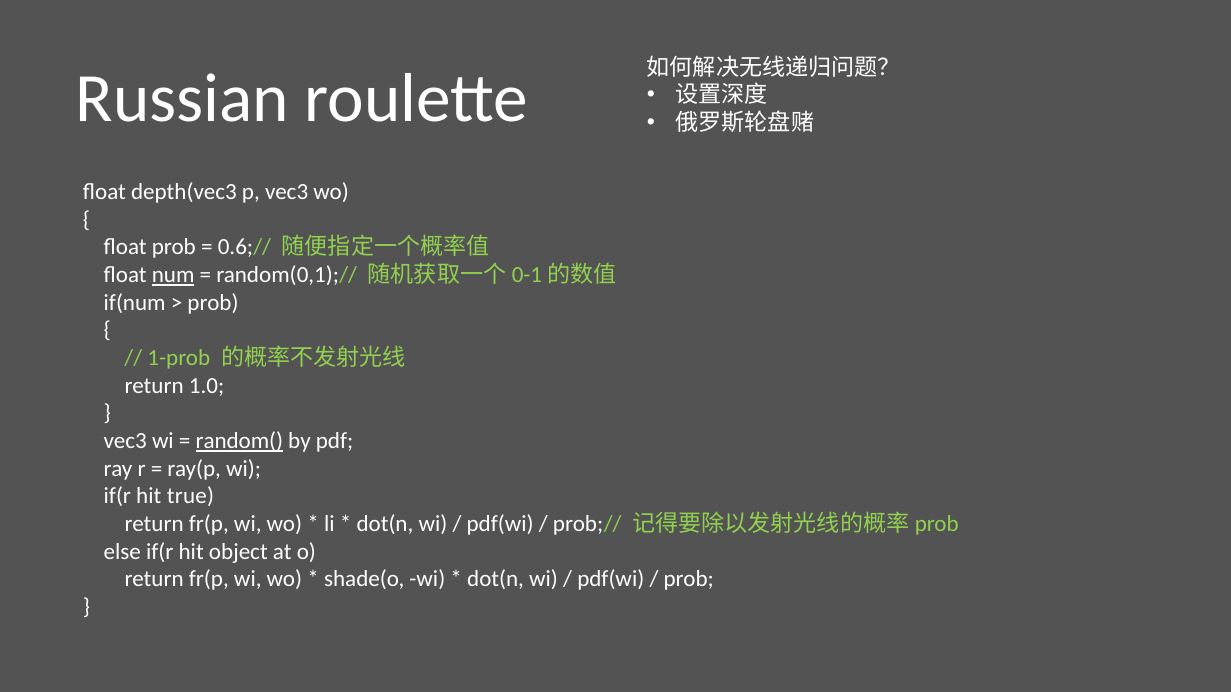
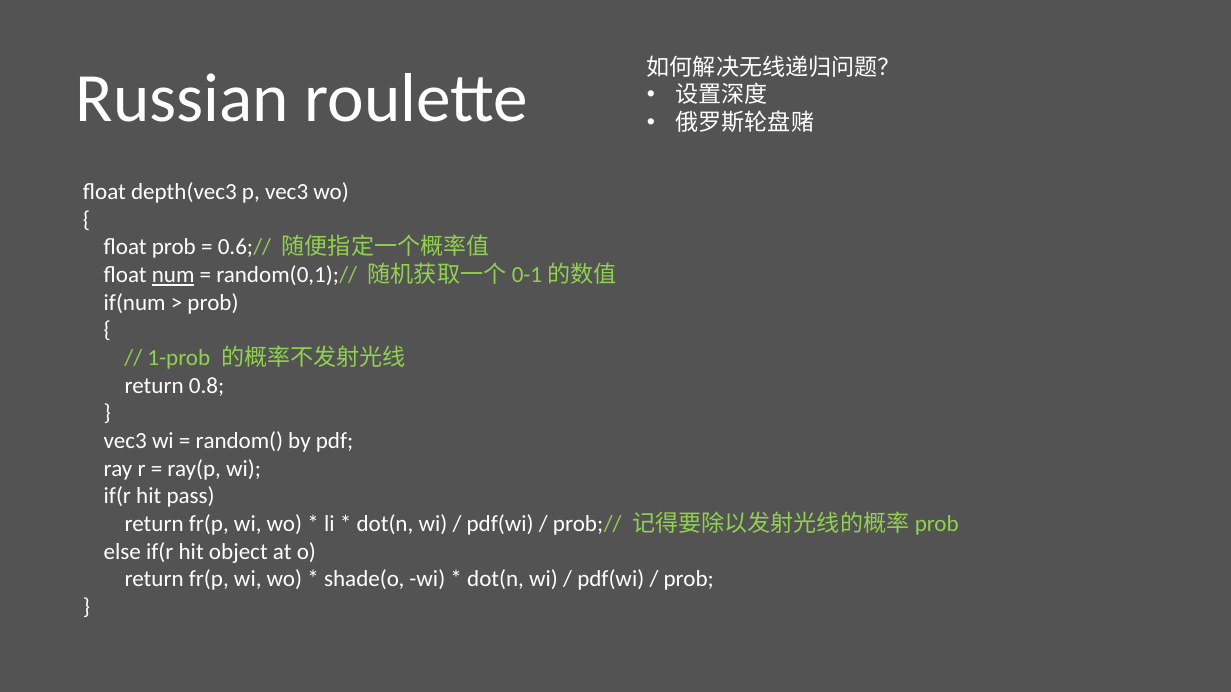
1.0: 1.0 -> 0.8
random( underline: present -> none
true: true -> pass
